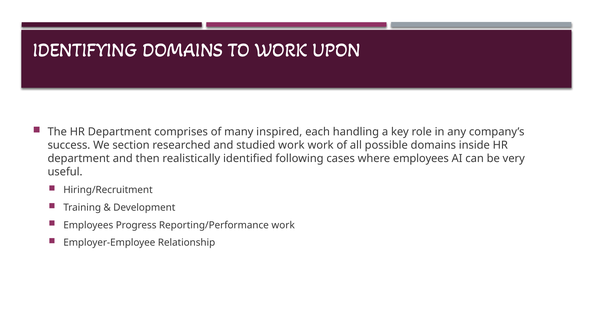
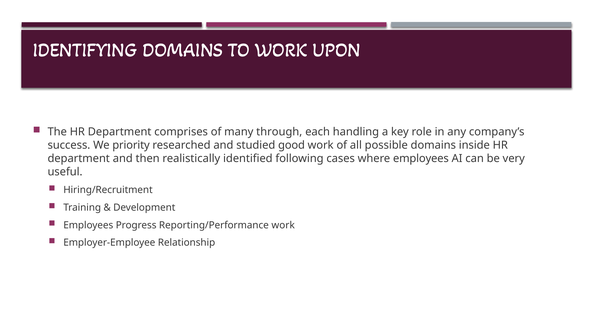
inspired: inspired -> through
section: section -> priority
studied work: work -> good
